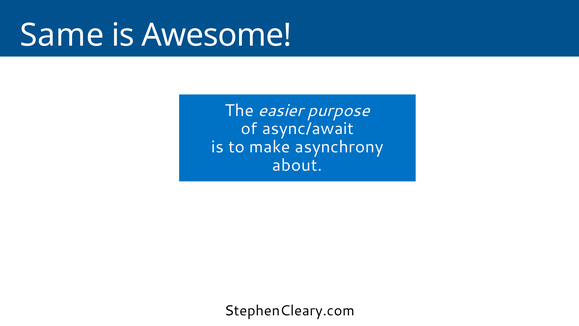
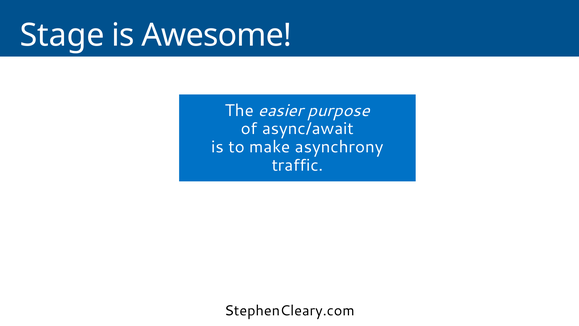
Same: Same -> Stage
about: about -> traffic
